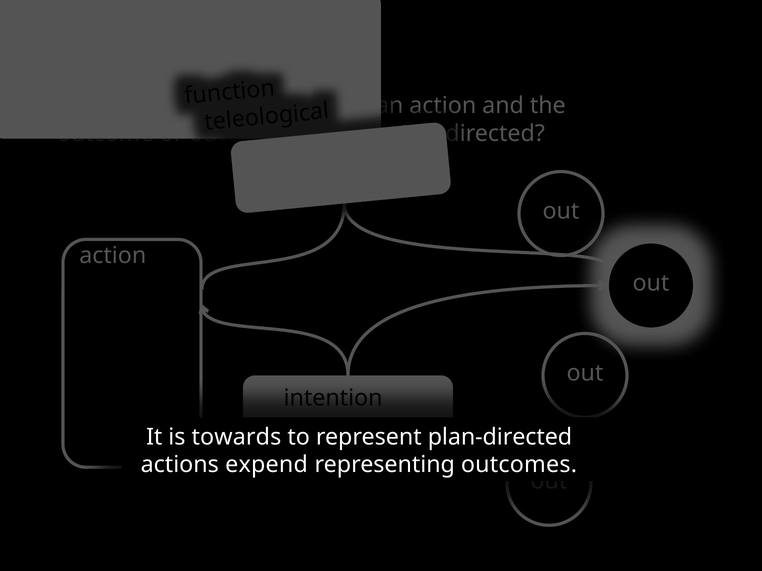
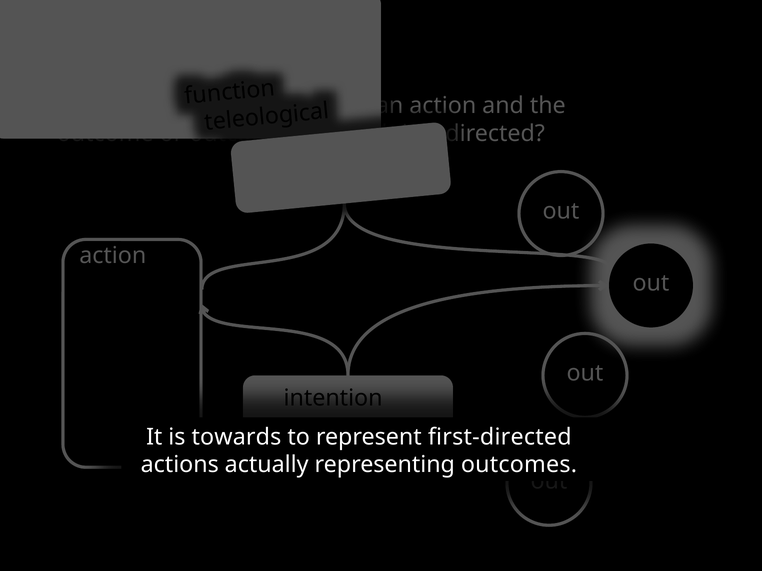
plan-directed: plan-directed -> first-directed
expend: expend -> actually
